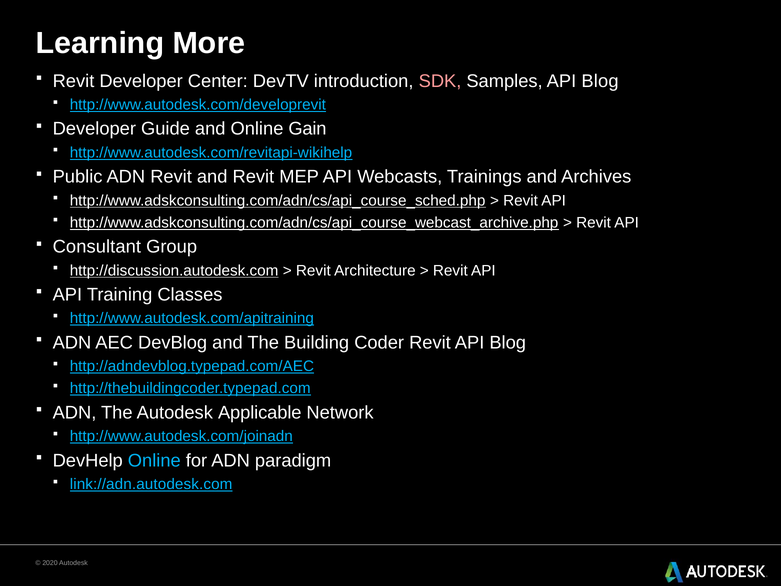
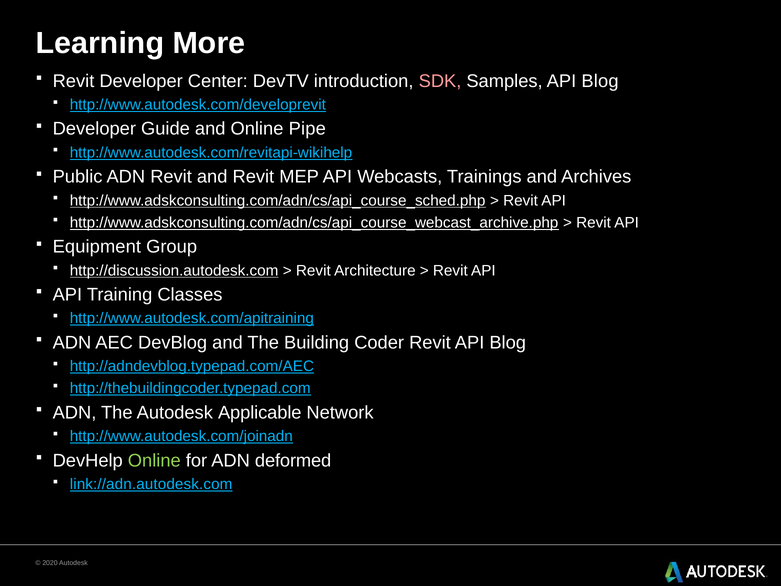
Gain: Gain -> Pipe
Consultant: Consultant -> Equipment
Online at (154, 460) colour: light blue -> light green
paradigm: paradigm -> deformed
